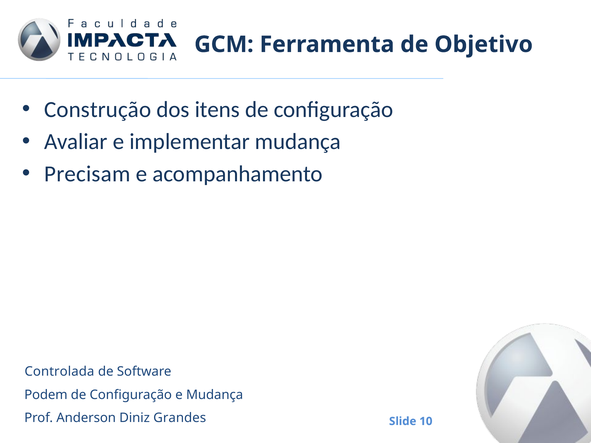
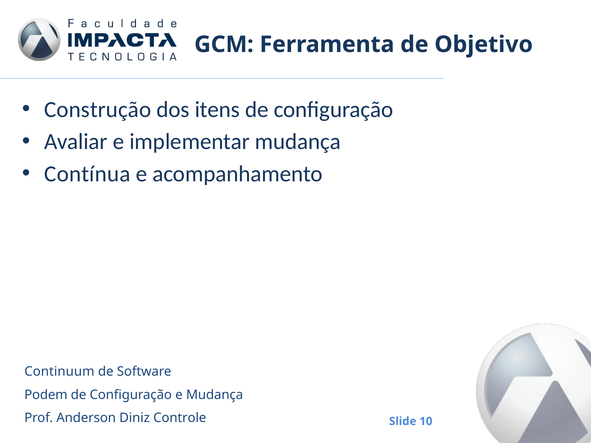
Precisam: Precisam -> Contínua
Controlada: Controlada -> Continuum
Grandes: Grandes -> Controle
